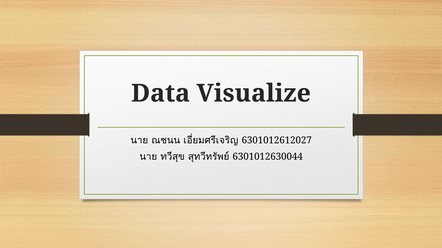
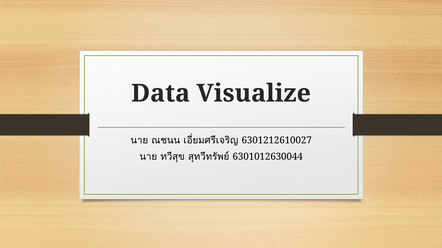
6301012612027: 6301012612027 -> 6301212610027
